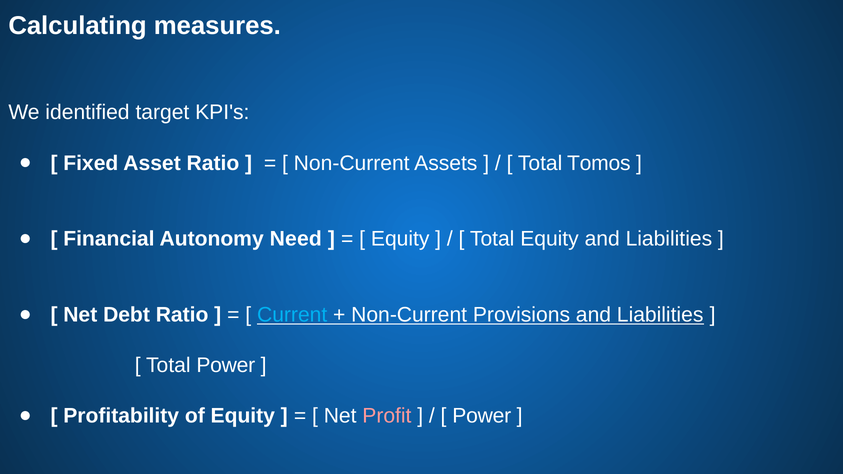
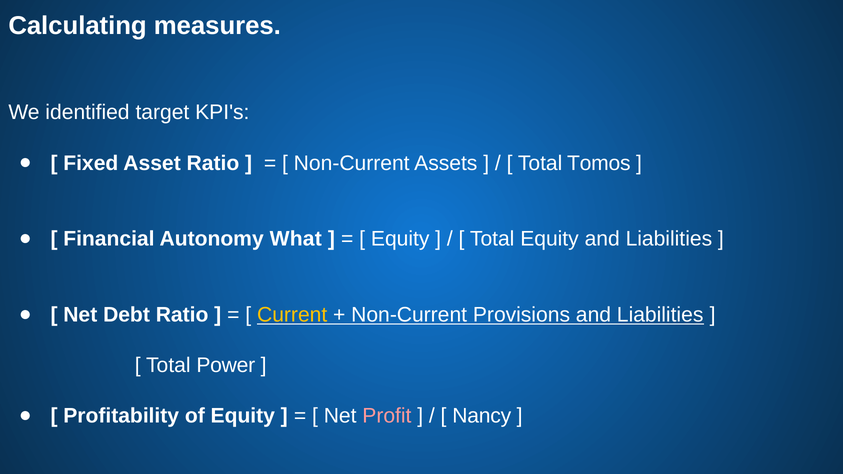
Need: Need -> What
Current colour: light blue -> yellow
Power at (482, 416): Power -> Nancy
